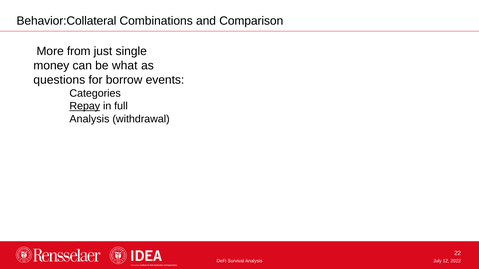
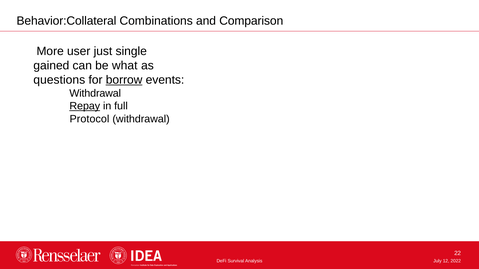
from: from -> user
money: money -> gained
borrow underline: none -> present
Categories at (95, 94): Categories -> Withdrawal
Analysis at (89, 119): Analysis -> Protocol
